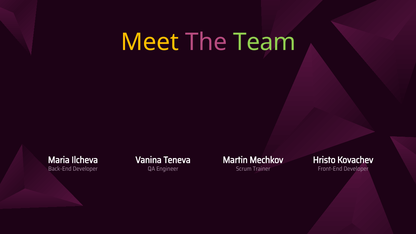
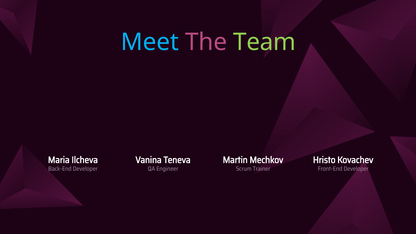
Meet colour: yellow -> light blue
